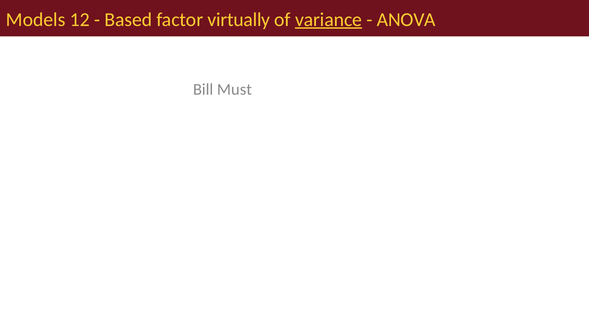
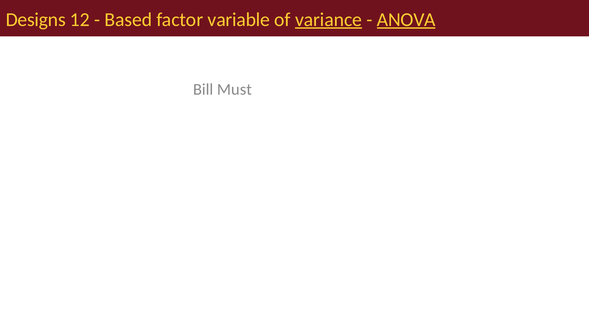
Models: Models -> Designs
virtually: virtually -> variable
ANOVA underline: none -> present
